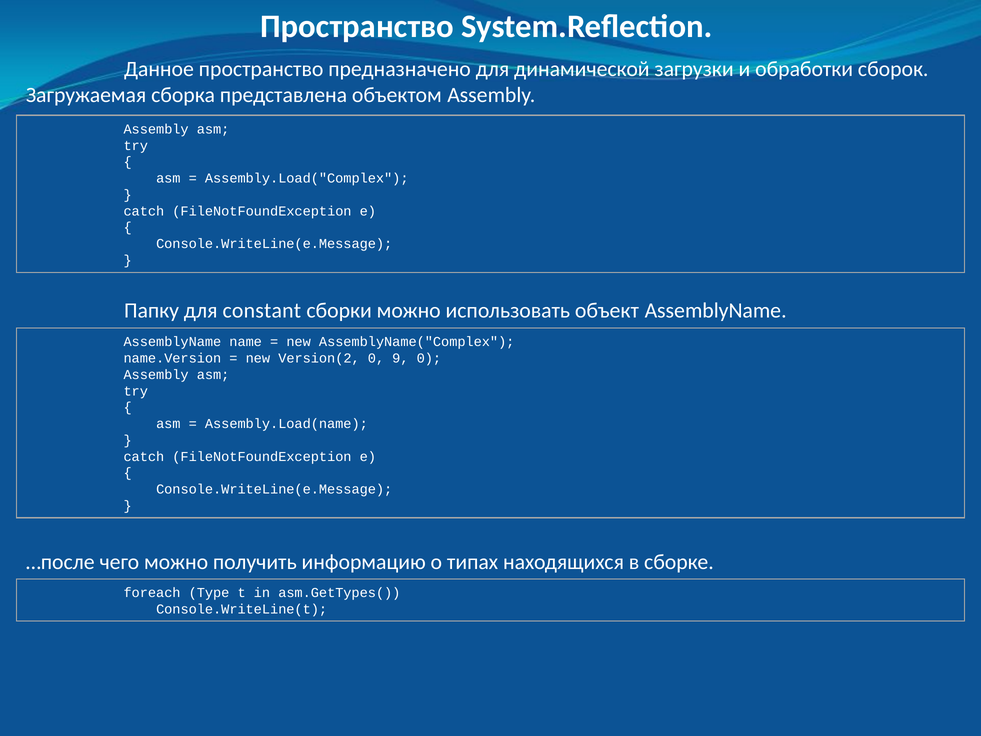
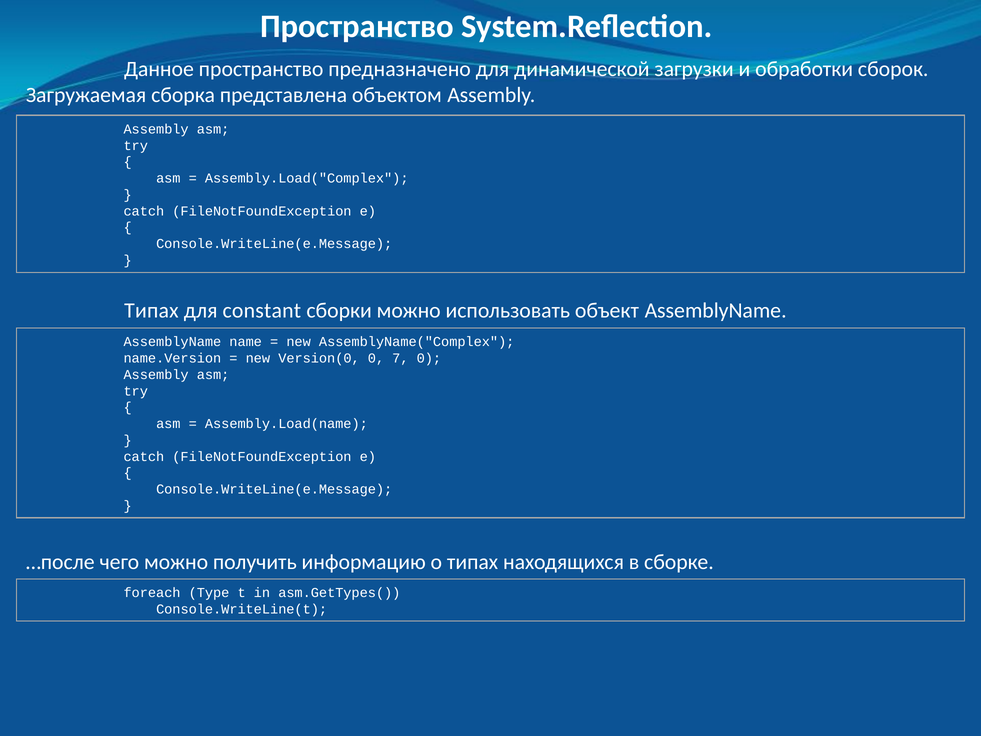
Папку at (152, 310): Папку -> Типах
Version(2: Version(2 -> Version(0
9: 9 -> 7
